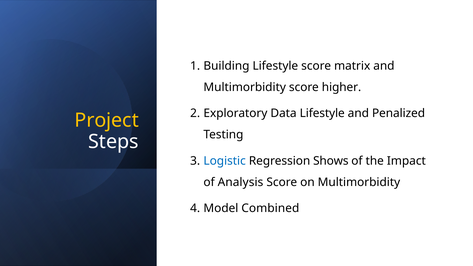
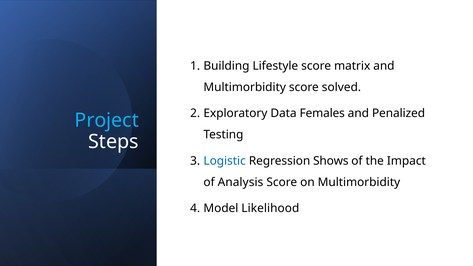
higher: higher -> solved
Data Lifestyle: Lifestyle -> Females
Project colour: yellow -> light blue
Combined: Combined -> Likelihood
